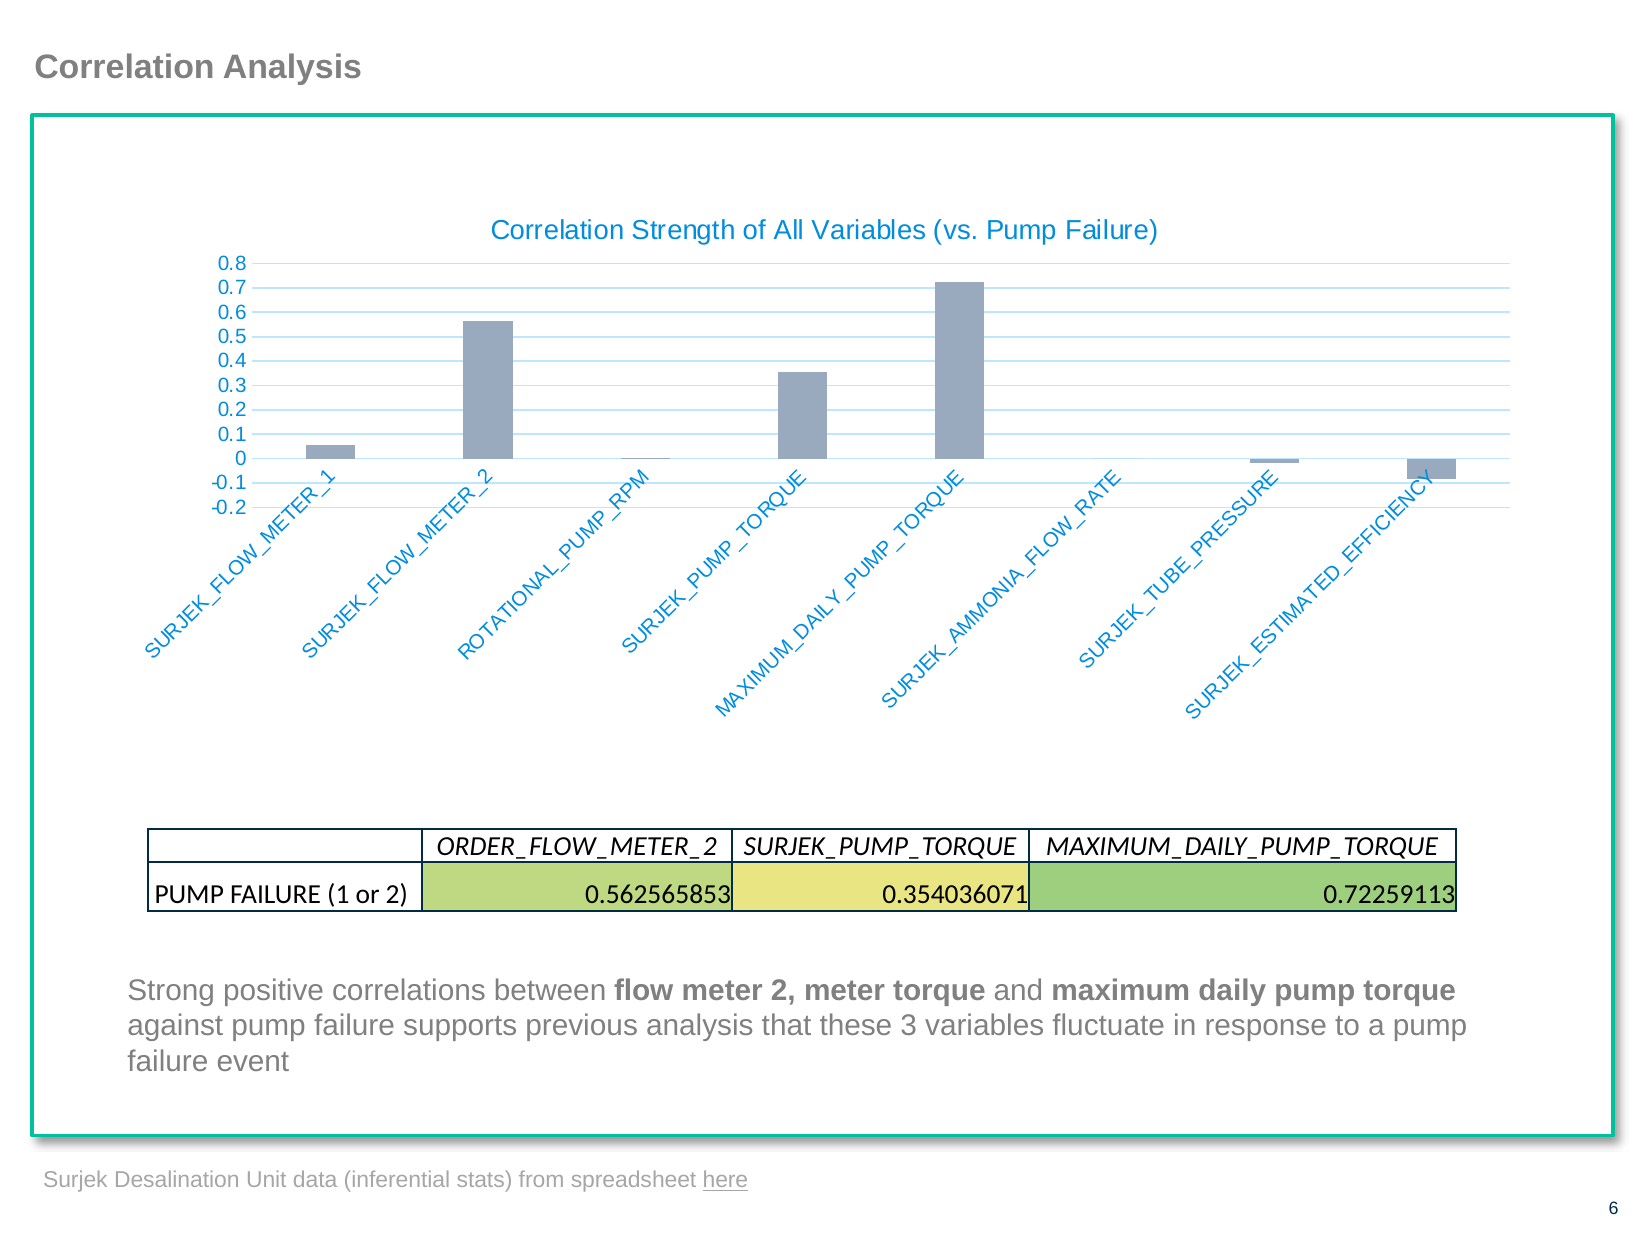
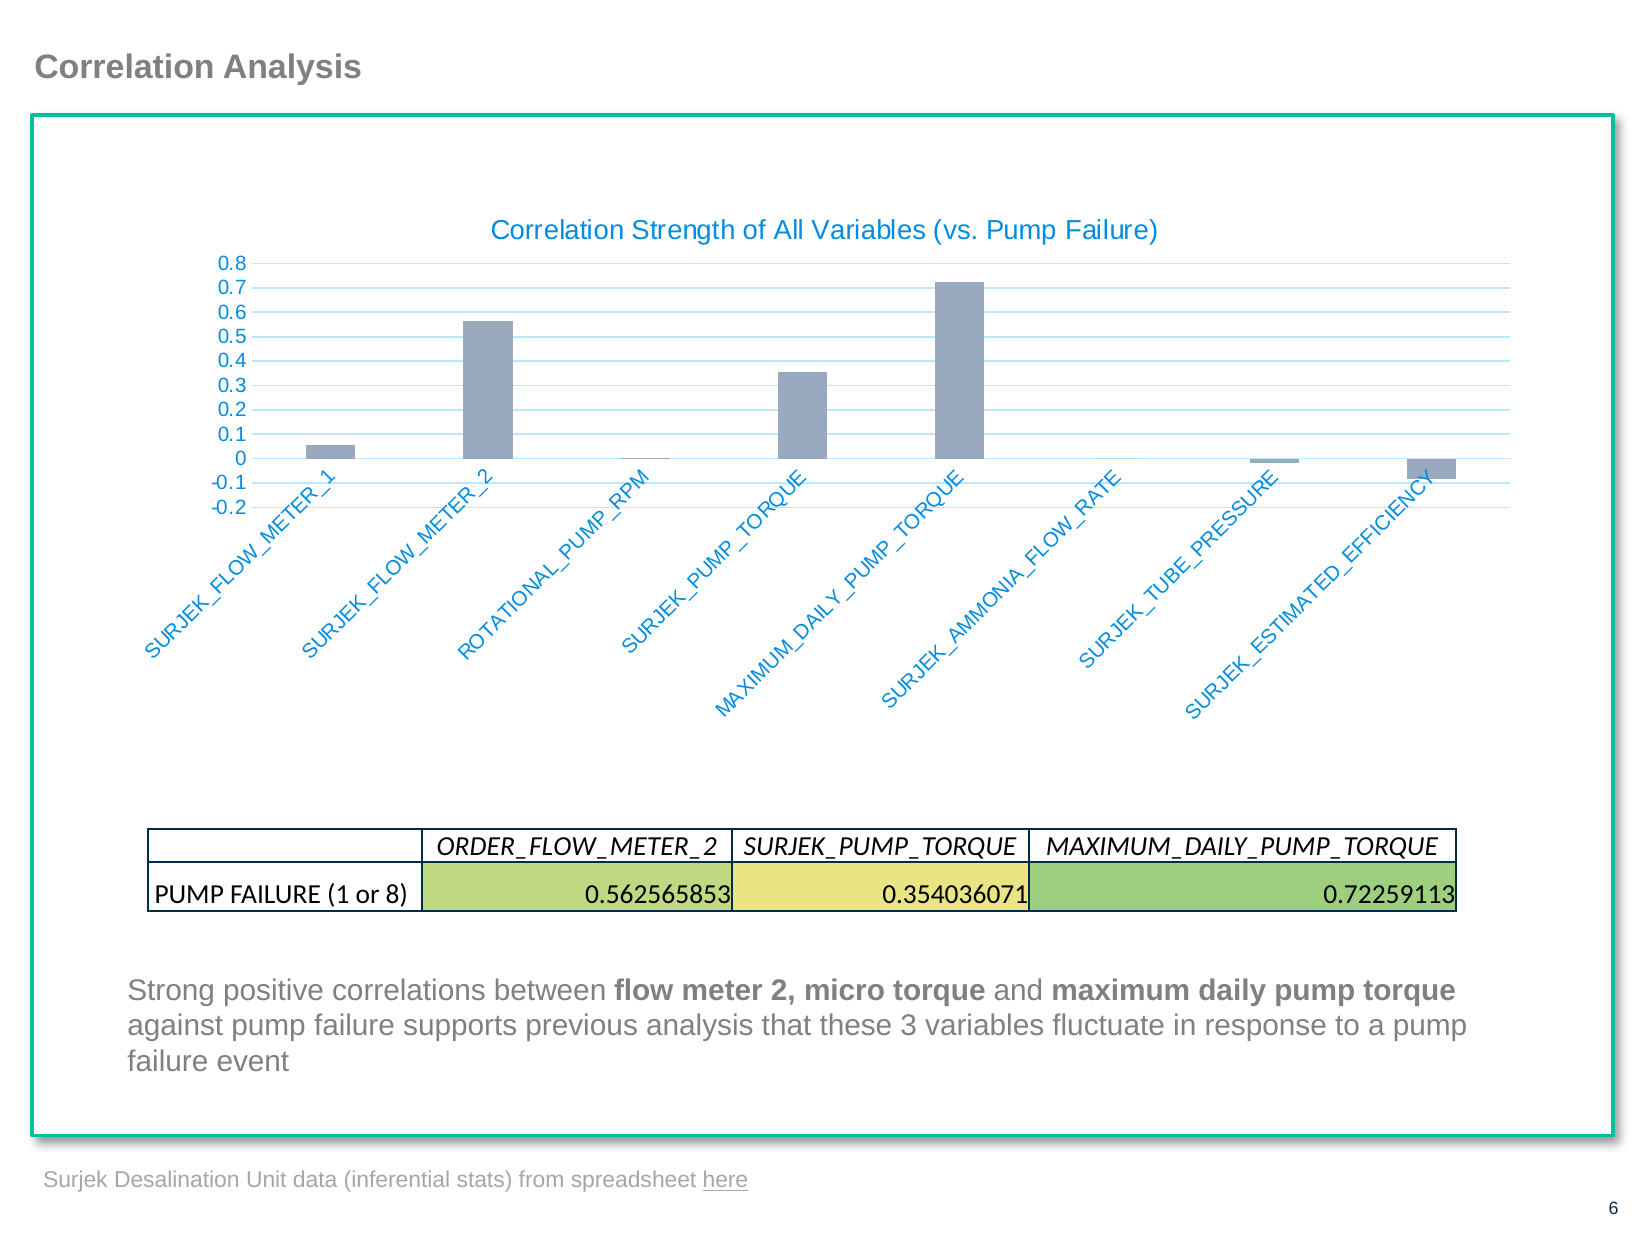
or 2: 2 -> 8
2 meter: meter -> micro
